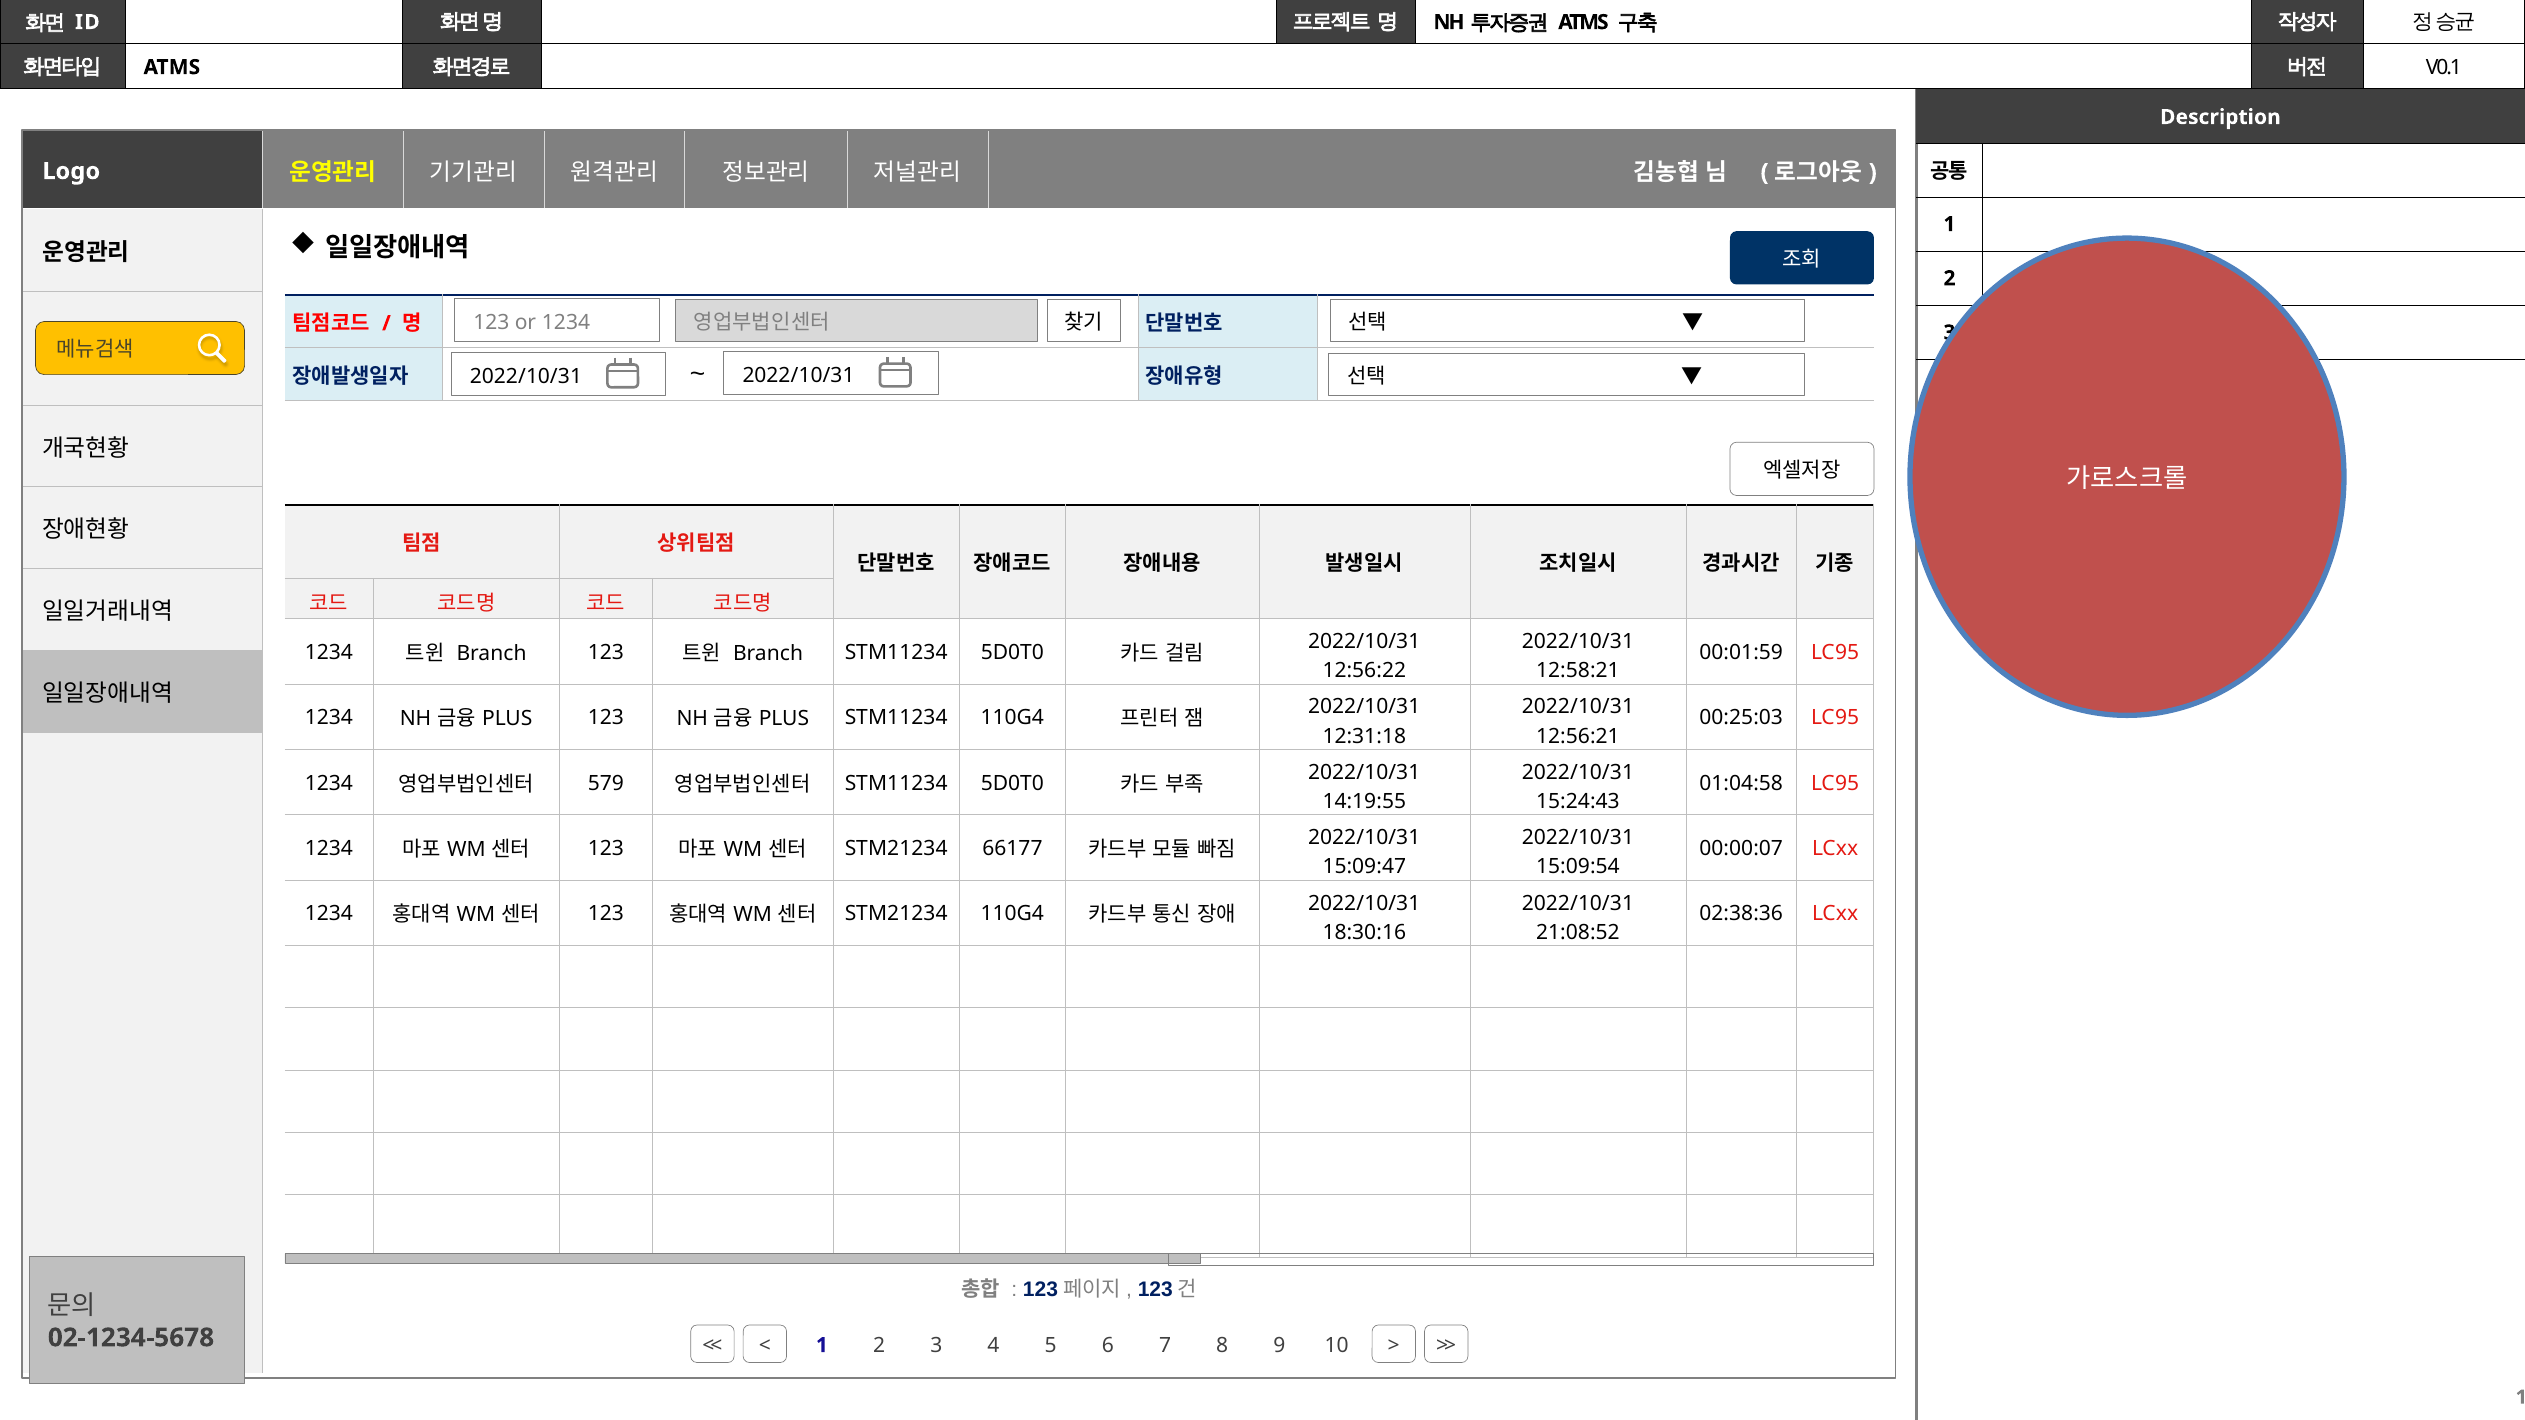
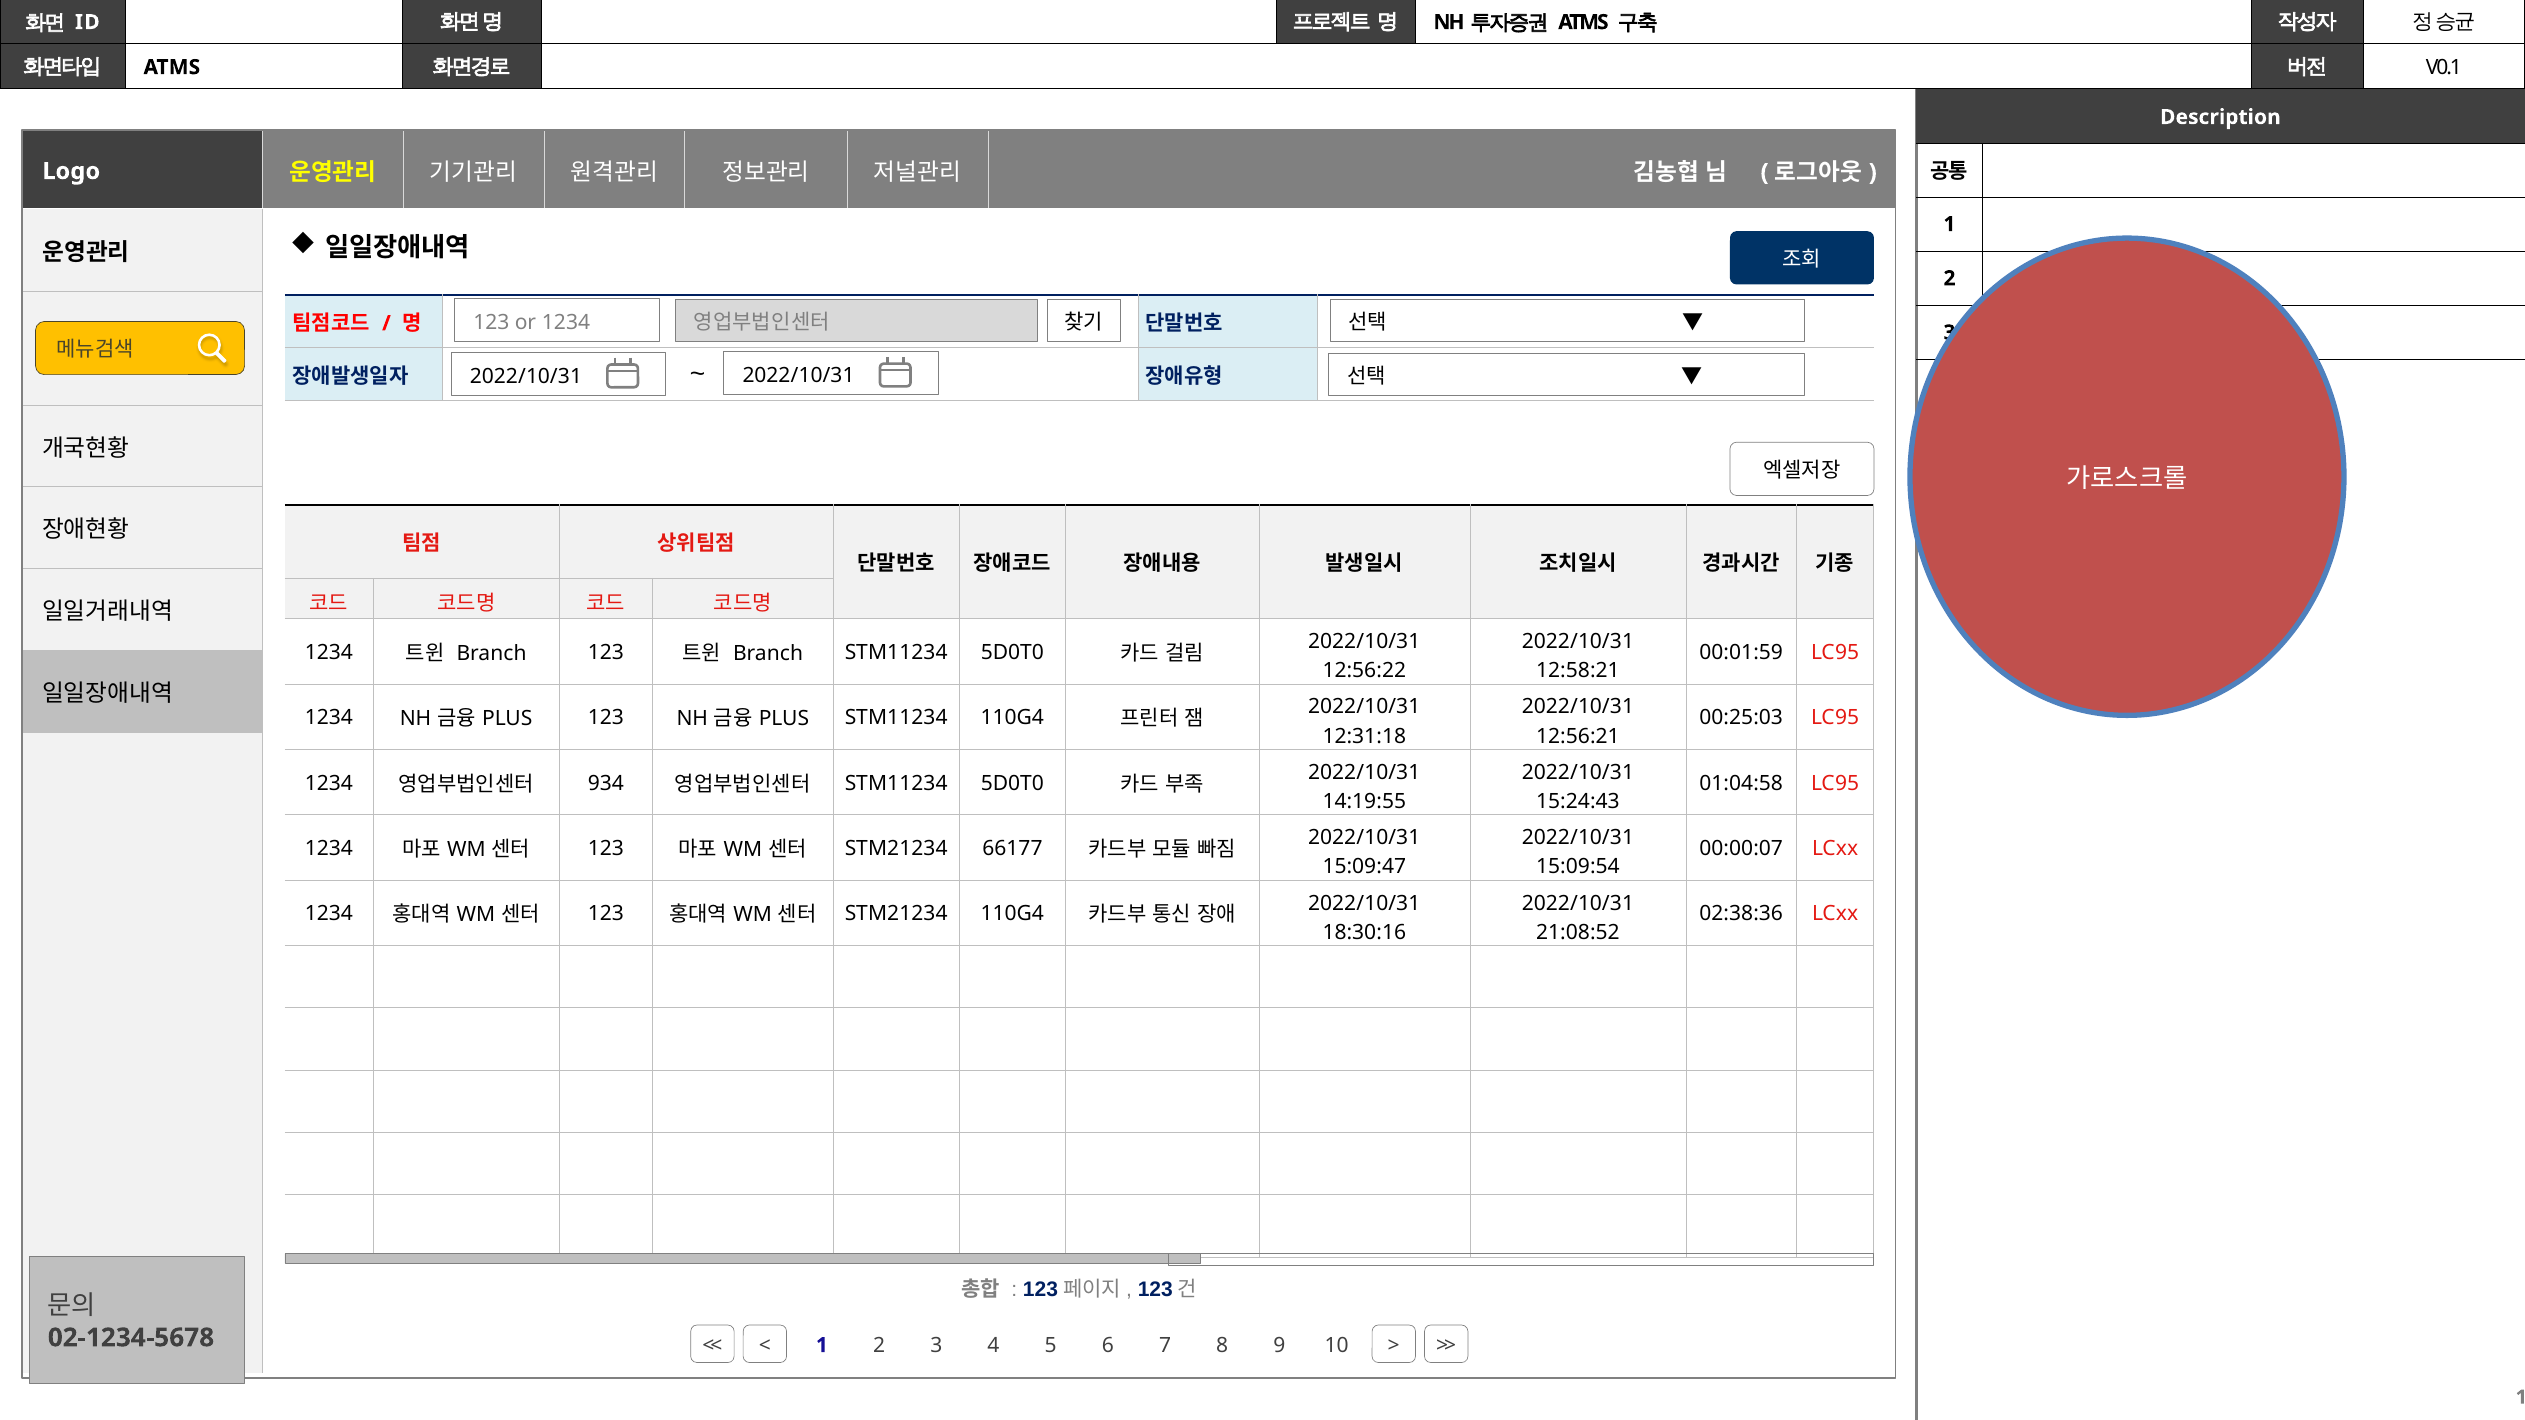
579: 579 -> 934
